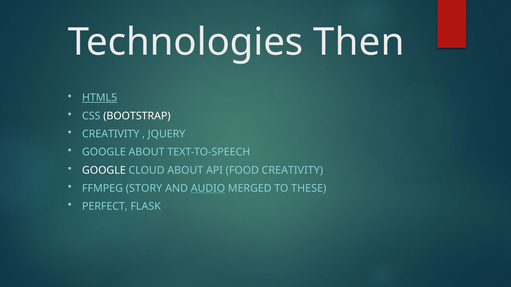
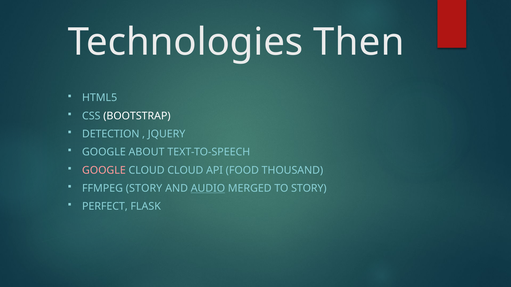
HTML5 underline: present -> none
CREATIVITY at (111, 134): CREATIVITY -> DETECTION
GOOGLE at (104, 170) colour: white -> pink
CLOUD ABOUT: ABOUT -> CLOUD
FOOD CREATIVITY: CREATIVITY -> THOUSAND
TO THESE: THESE -> STORY
